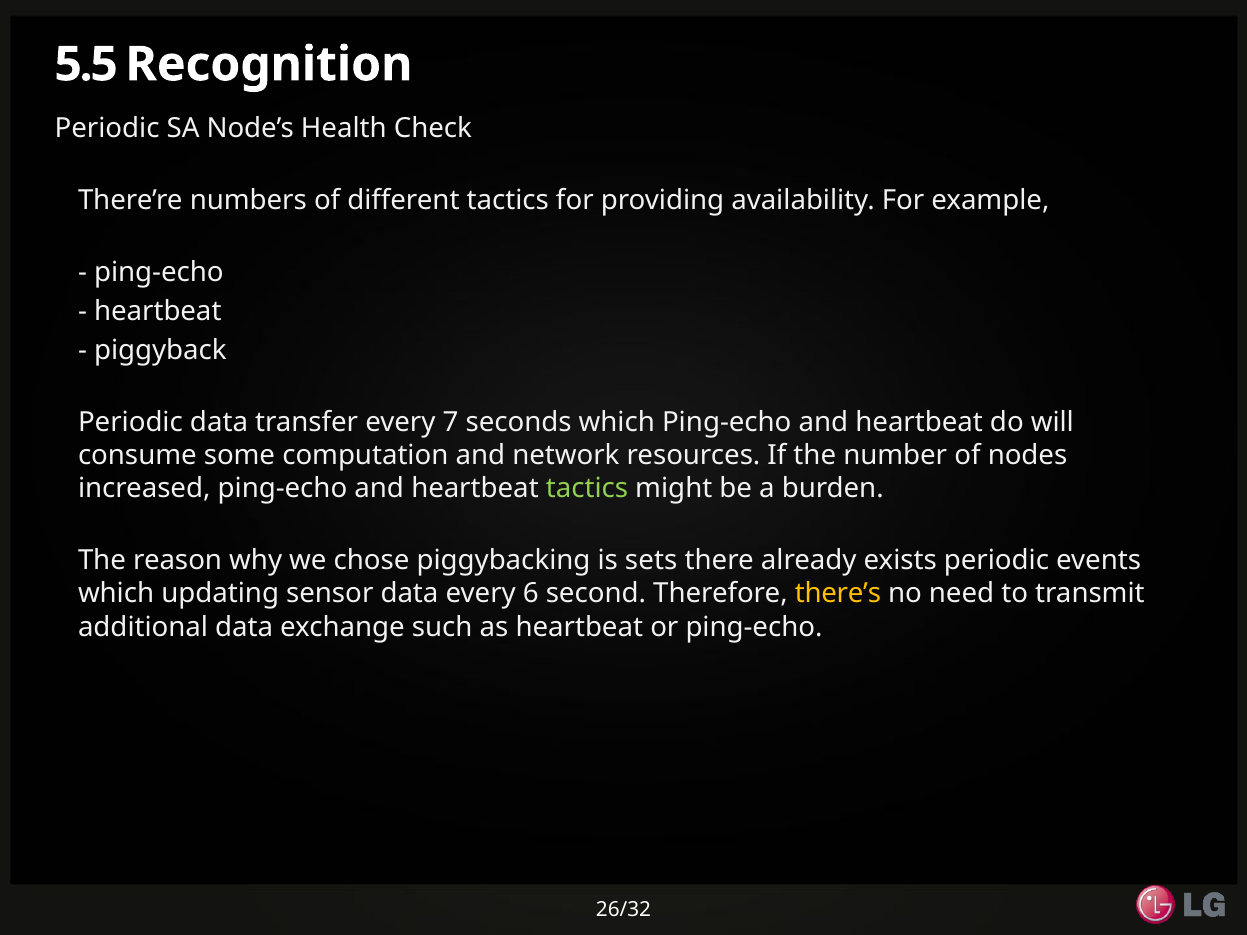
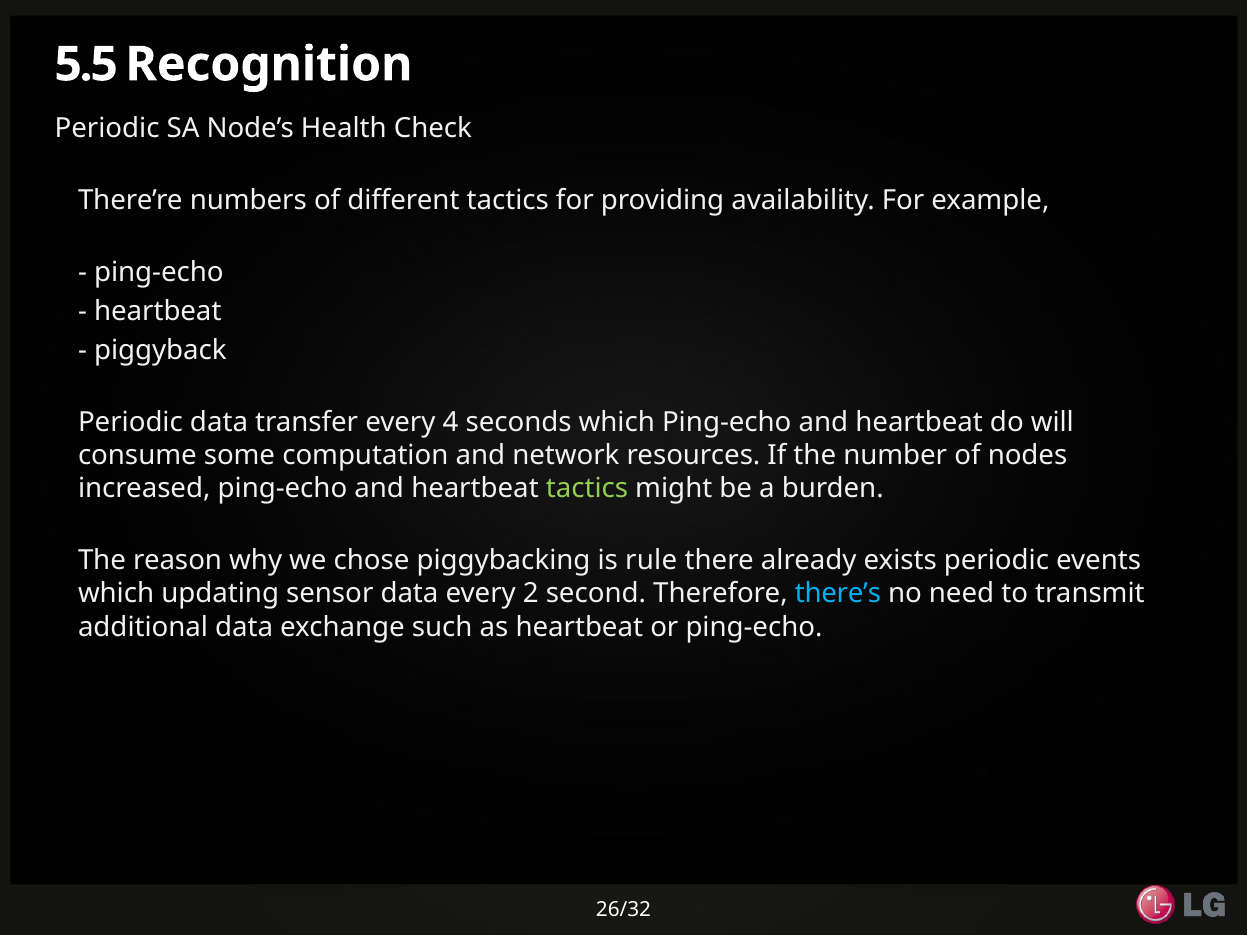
7: 7 -> 4
sets: sets -> rule
6: 6 -> 2
there’s colour: yellow -> light blue
